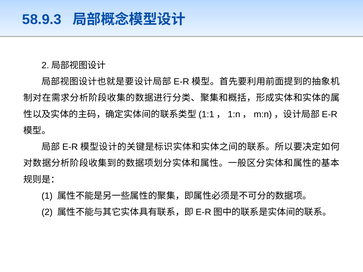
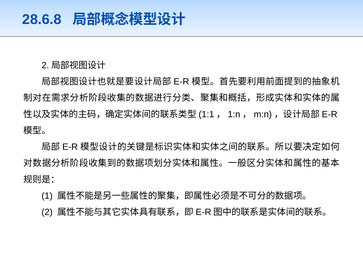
58.9.3: 58.9.3 -> 28.6.8
